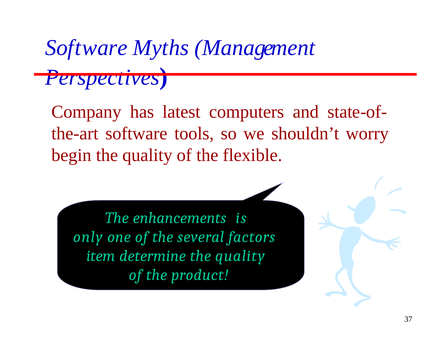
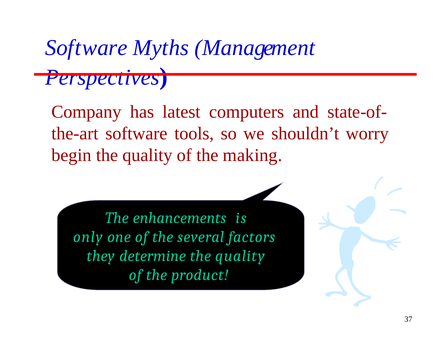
flexible: flexible -> making
item: item -> they
